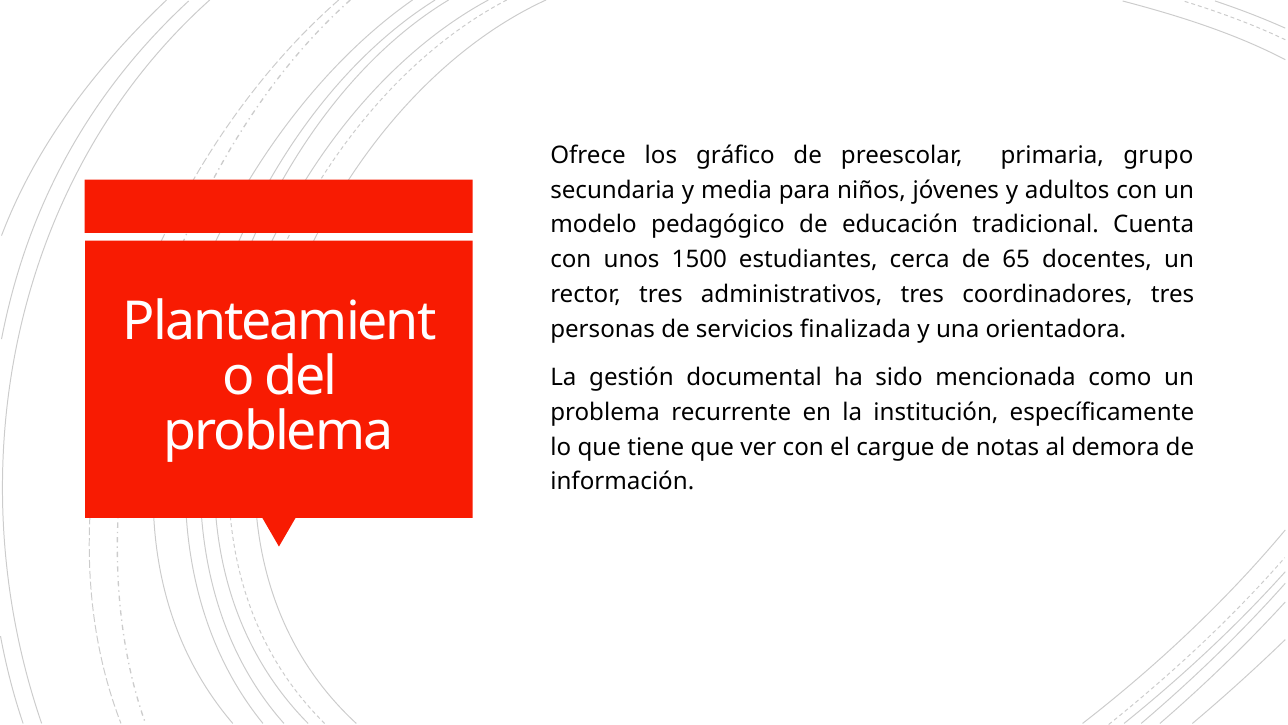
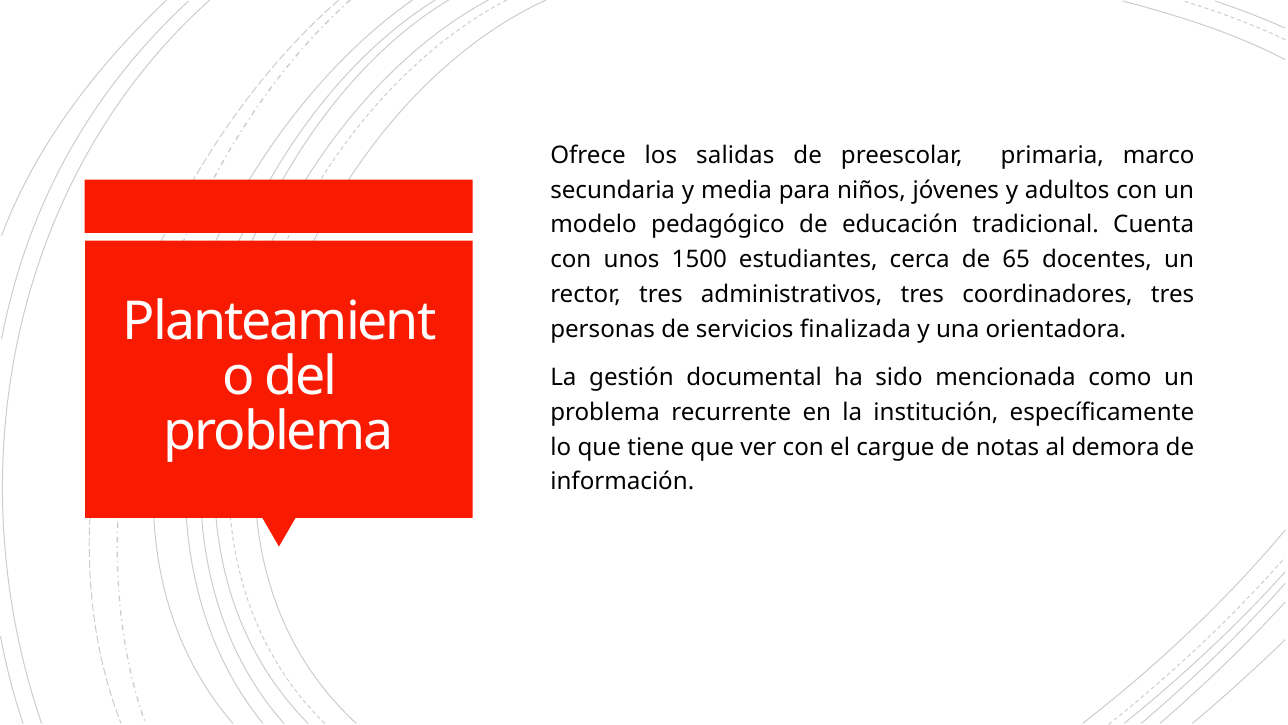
gráfico: gráfico -> salidas
grupo: grupo -> marco
